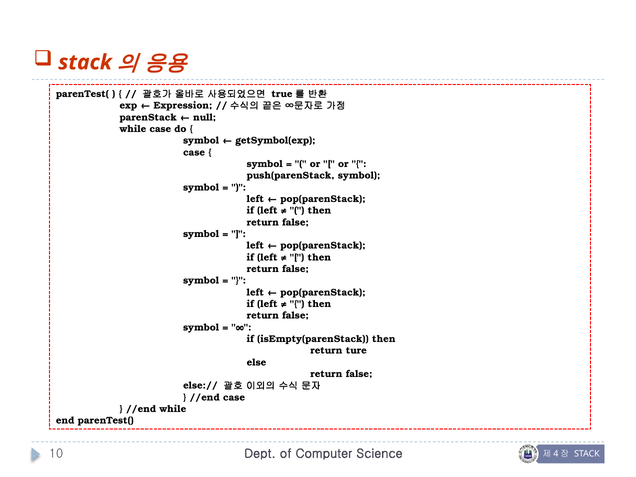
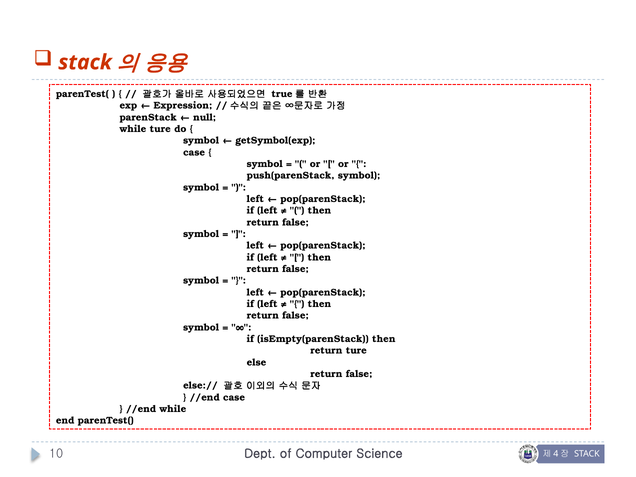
while case: case -> ture
